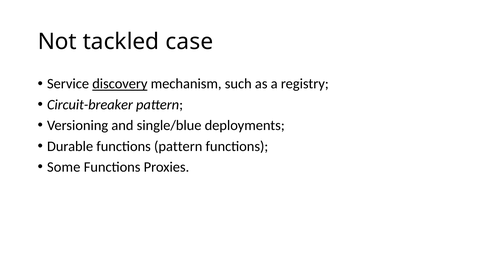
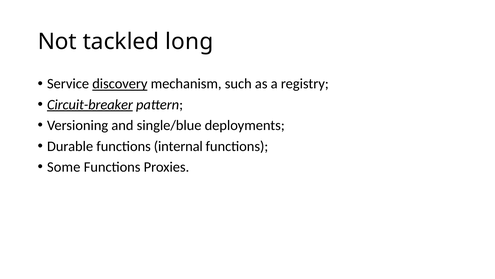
case: case -> long
Circuit-breaker underline: none -> present
functions pattern: pattern -> internal
